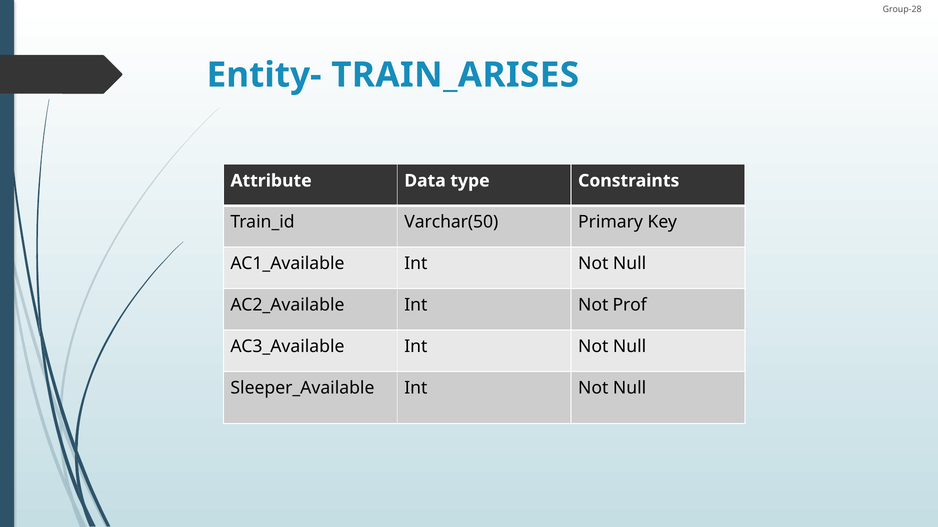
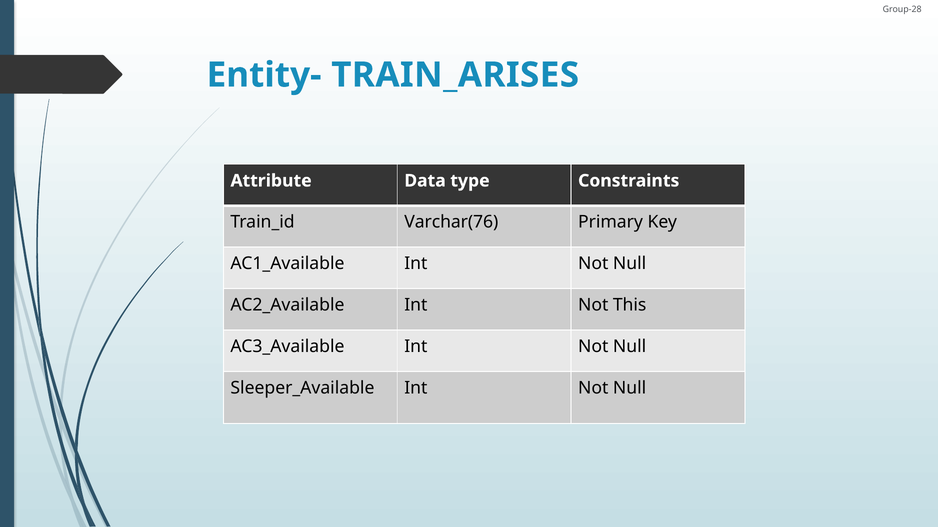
Varchar(50: Varchar(50 -> Varchar(76
Prof: Prof -> This
